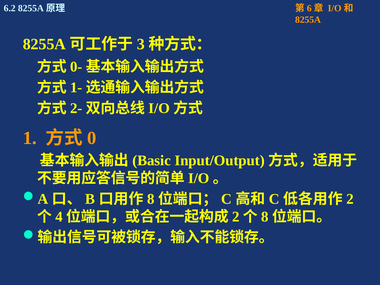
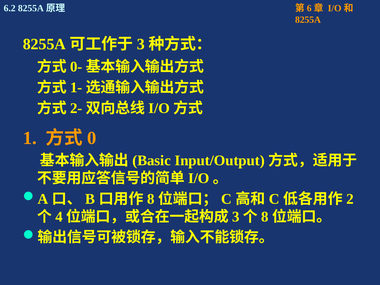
2 at (236, 217): 2 -> 3
